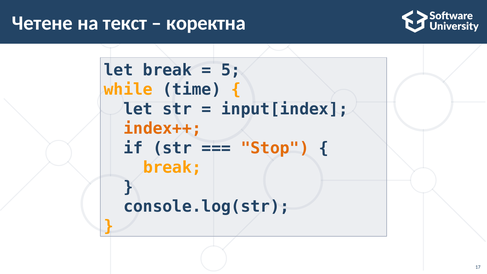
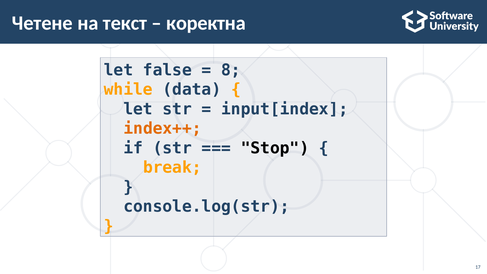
let break: break -> false
5: 5 -> 8
time: time -> data
Stop colour: orange -> black
